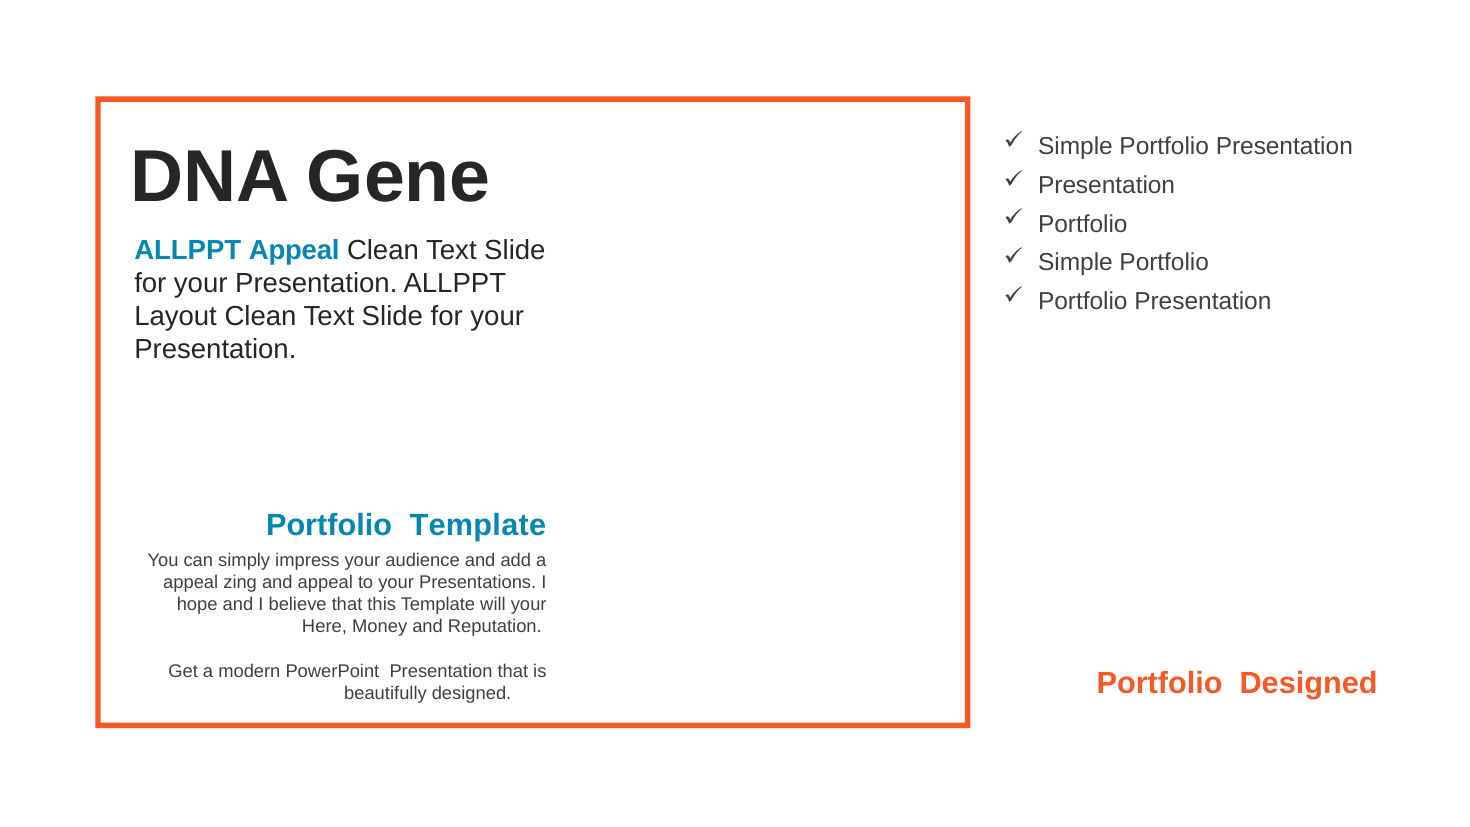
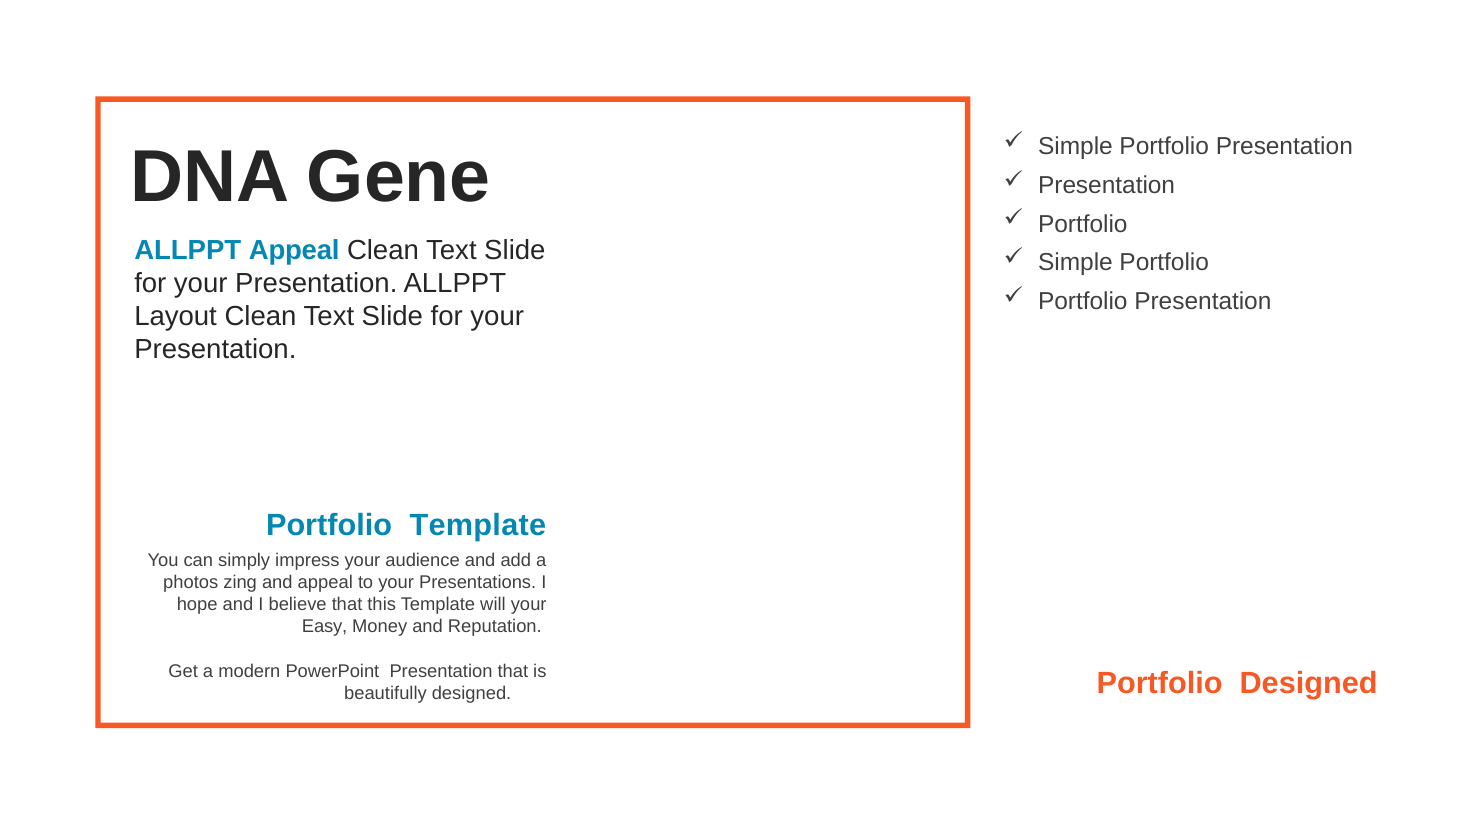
appeal at (191, 583): appeal -> photos
Here: Here -> Easy
